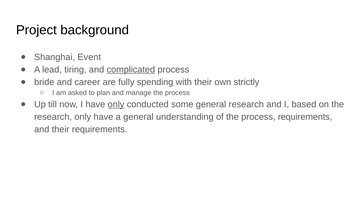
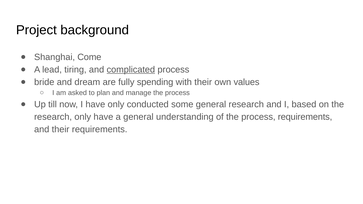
Event: Event -> Come
career: career -> dream
strictly: strictly -> values
only at (116, 104) underline: present -> none
